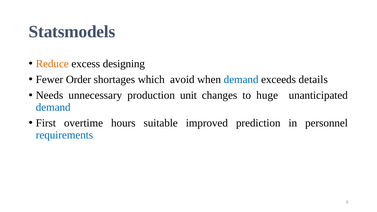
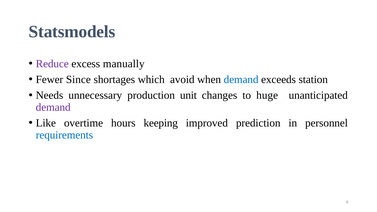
Reduce colour: orange -> purple
designing: designing -> manually
Order: Order -> Since
details: details -> station
demand at (53, 107) colour: blue -> purple
First: First -> Like
suitable: suitable -> keeping
